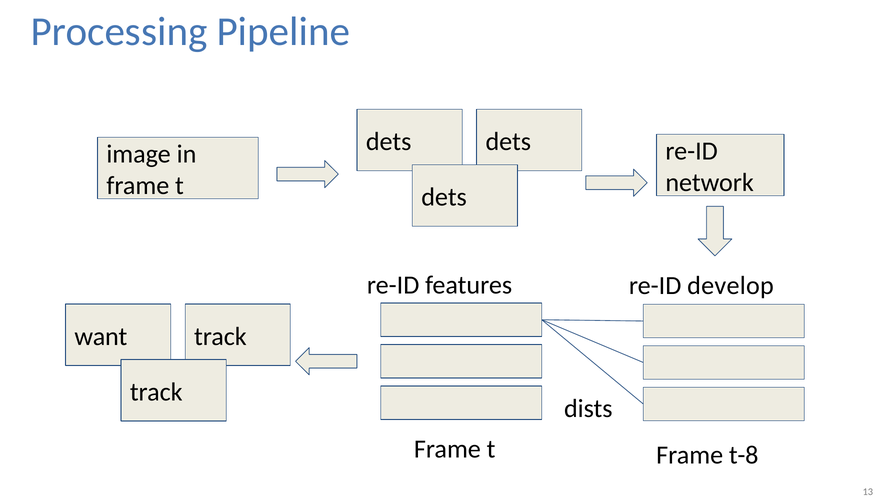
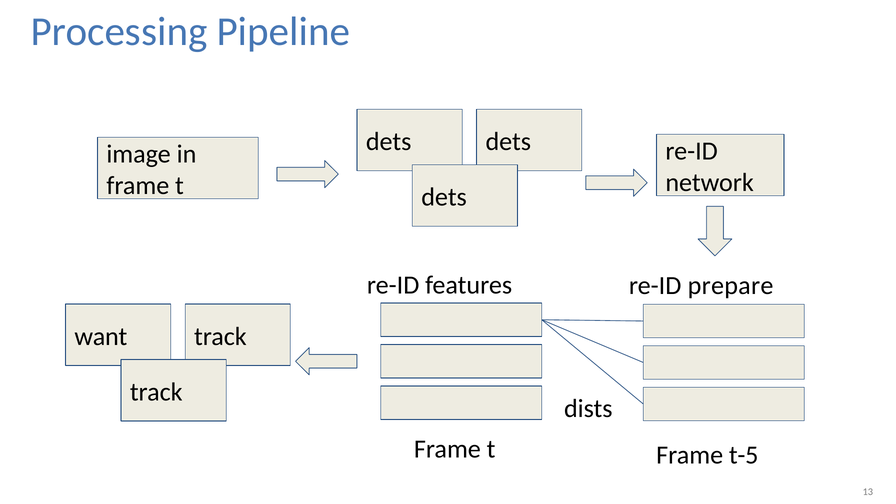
develop: develop -> prepare
t-8: t-8 -> t-5
